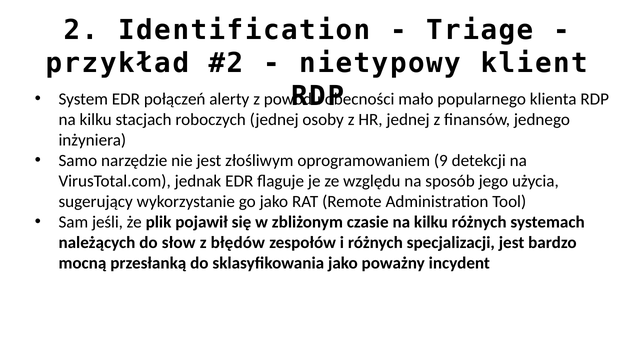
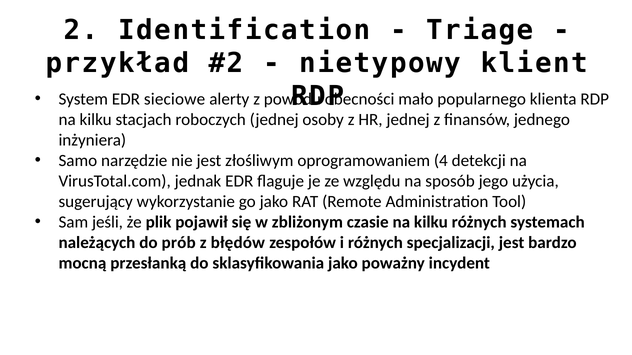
połączeń: połączeń -> sieciowe
9: 9 -> 4
słow: słow -> prób
